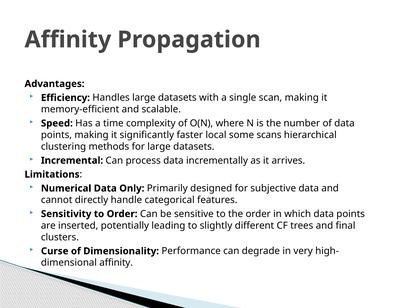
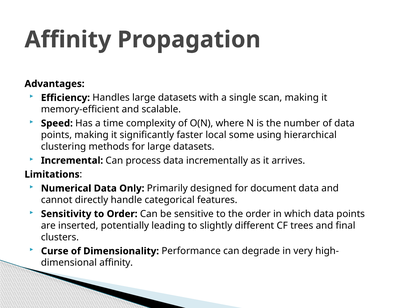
scans: scans -> using
subjective: subjective -> document
